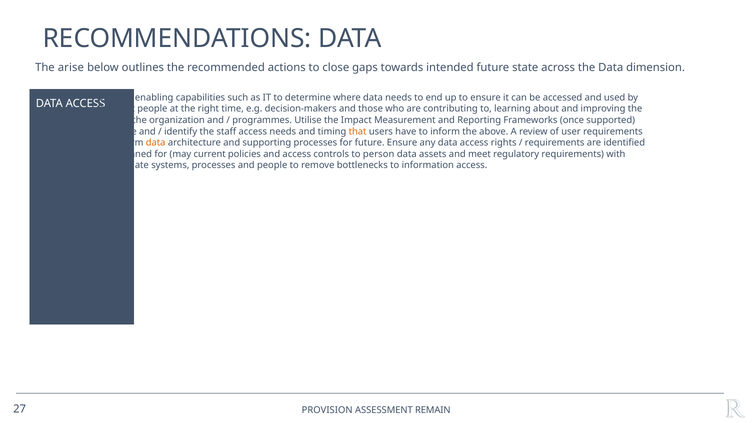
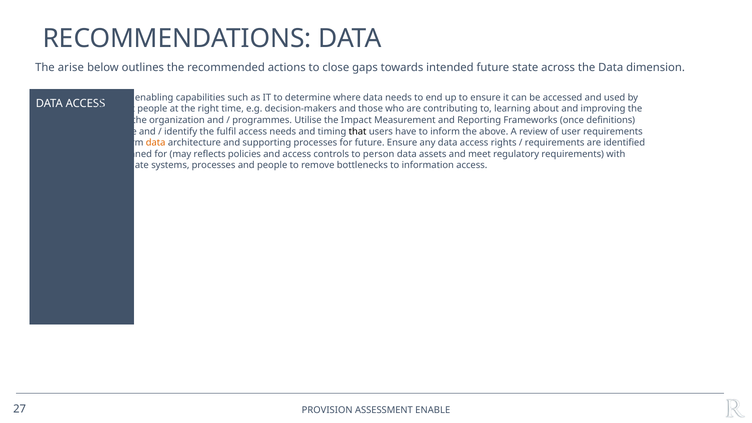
supported: supported -> definitions
staff: staff -> fulfil
that colour: orange -> black
current: current -> reflects
REMAIN: REMAIN -> ENABLE
